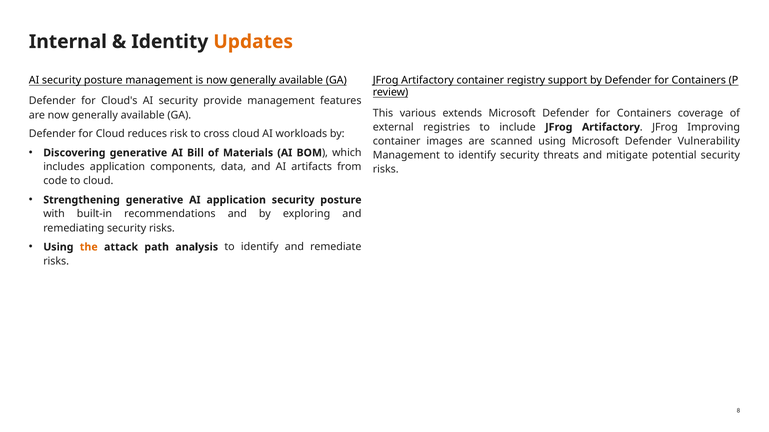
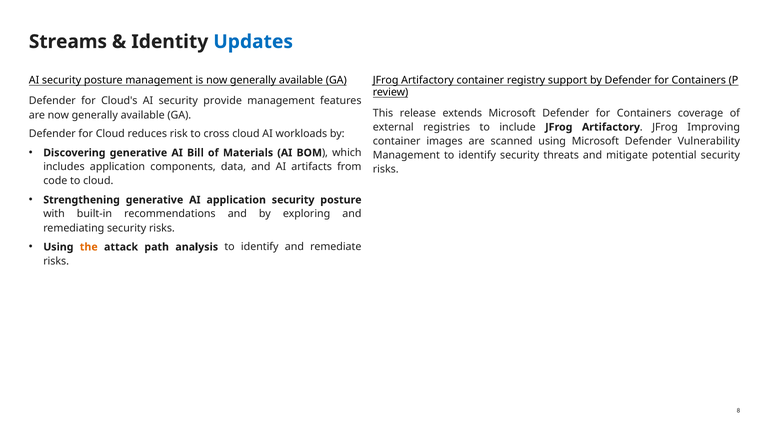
Internal: Internal -> Streams
Updates colour: orange -> blue
various: various -> release
